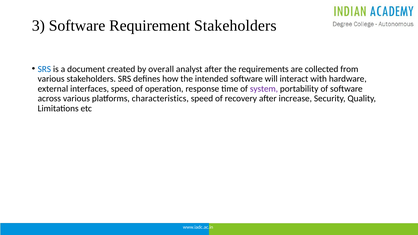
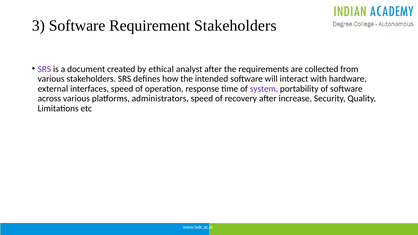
SRS at (44, 69) colour: blue -> purple
overall: overall -> ethical
characteristics: characteristics -> administrators
